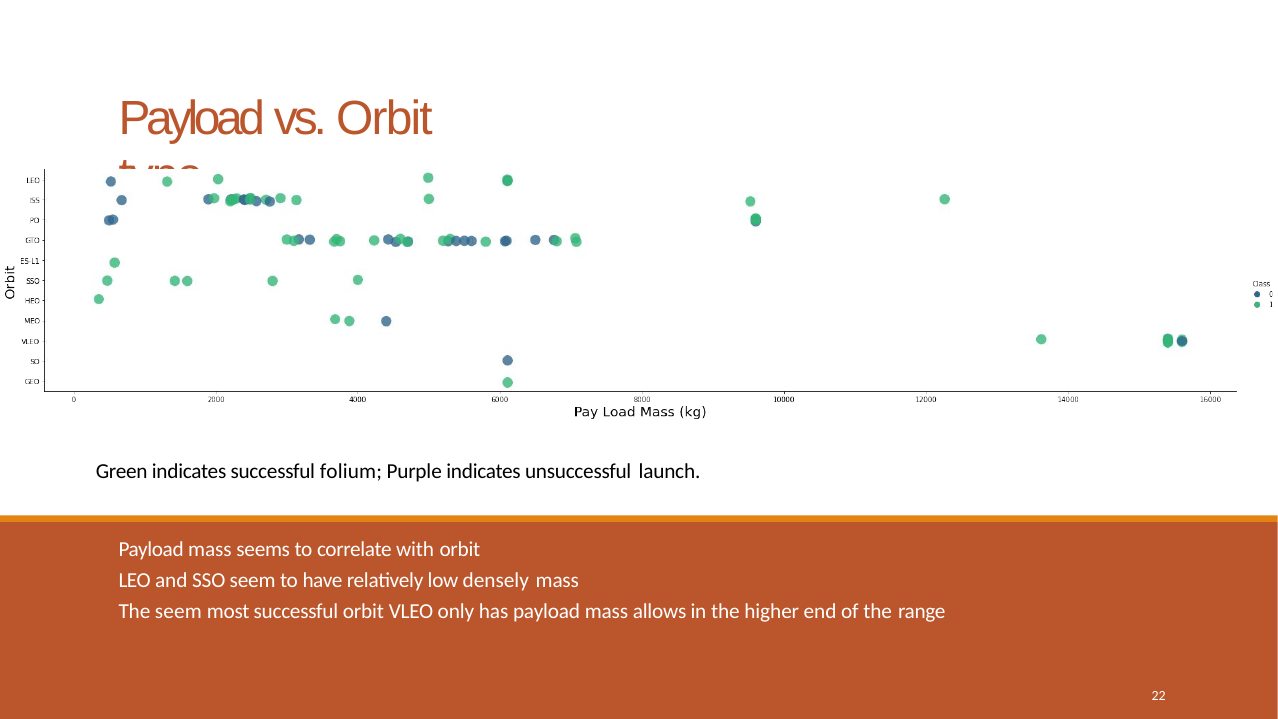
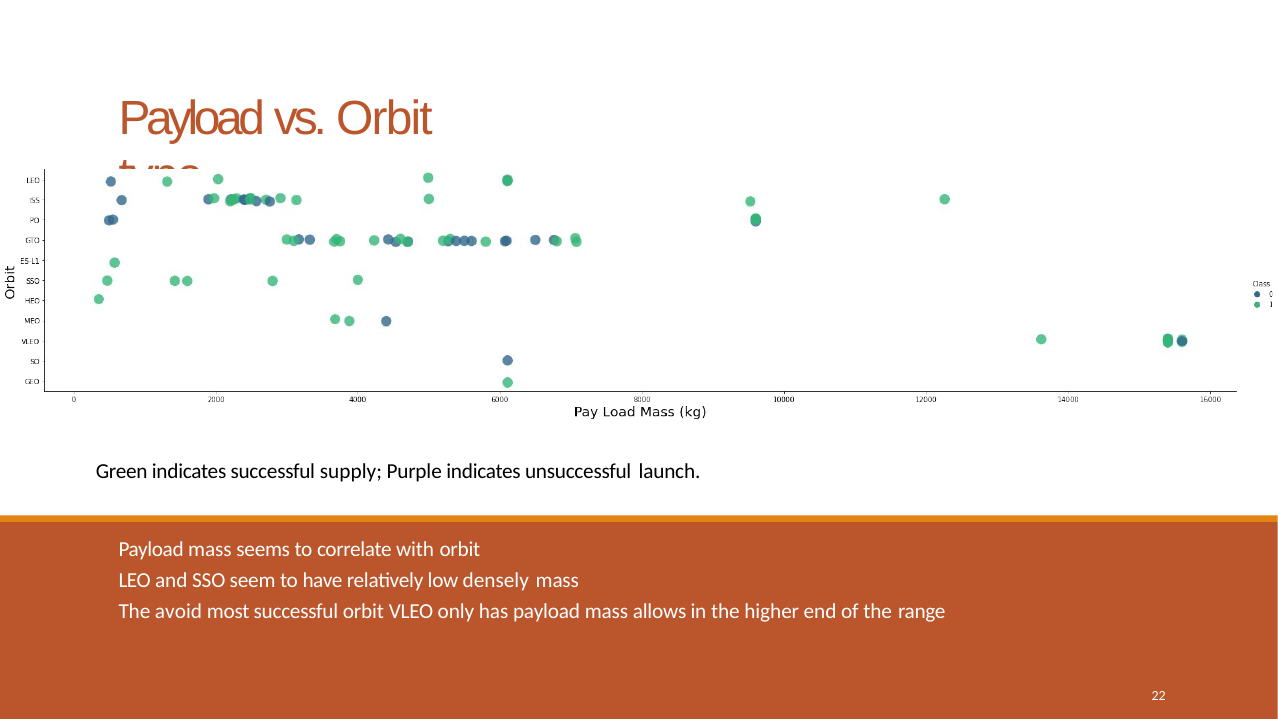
folium: folium -> supply
The seem: seem -> avoid
